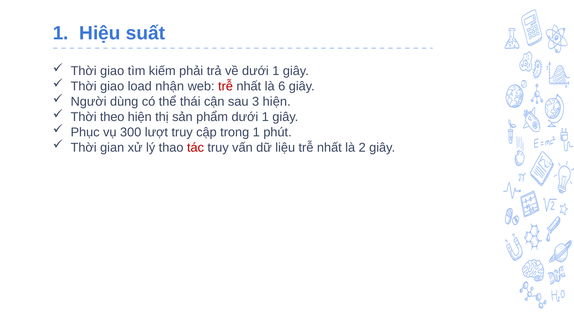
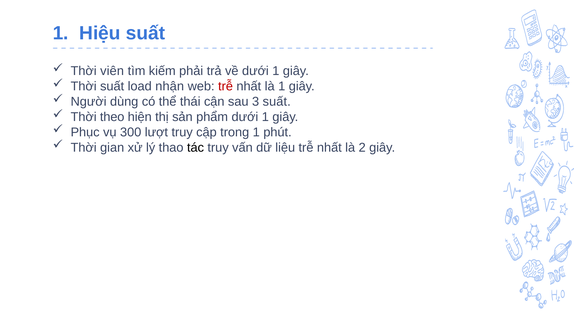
giao at (112, 71): giao -> viên
giao at (112, 86): giao -> suất
là 6: 6 -> 1
3 hiện: hiện -> suất
tác colour: red -> black
